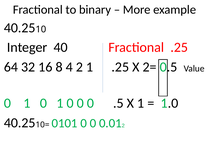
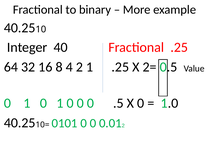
X 1: 1 -> 0
